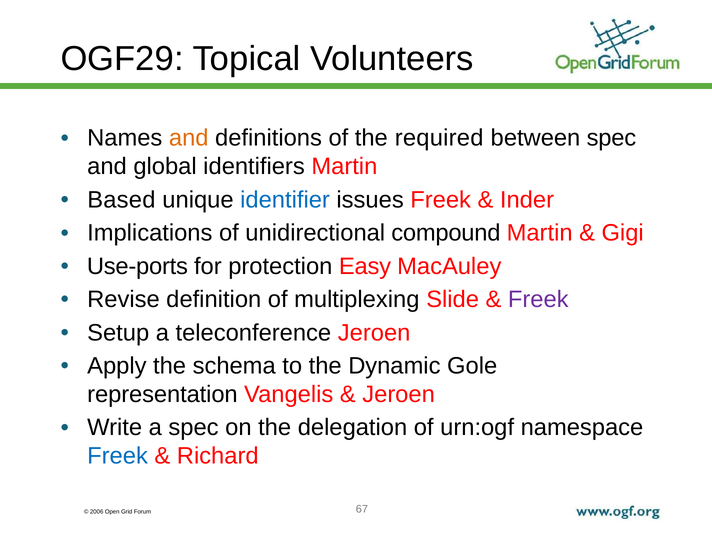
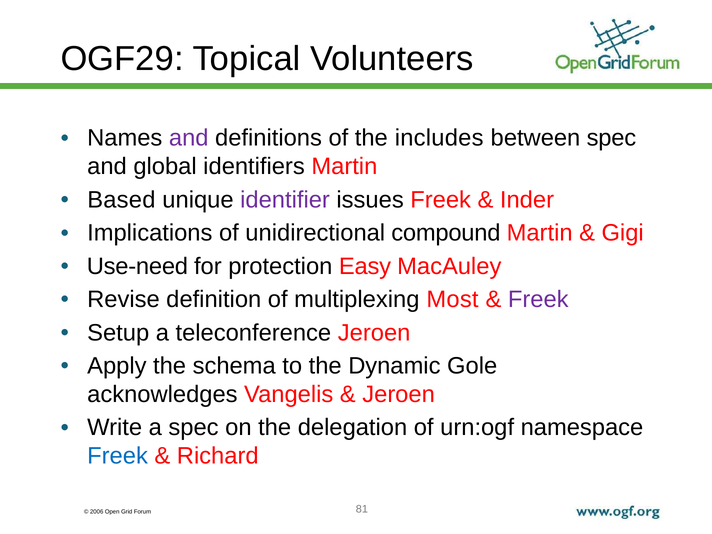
and at (189, 138) colour: orange -> purple
required: required -> includes
identifier colour: blue -> purple
Use-ports: Use-ports -> Use-need
Slide: Slide -> Most
representation: representation -> acknowledges
67: 67 -> 81
